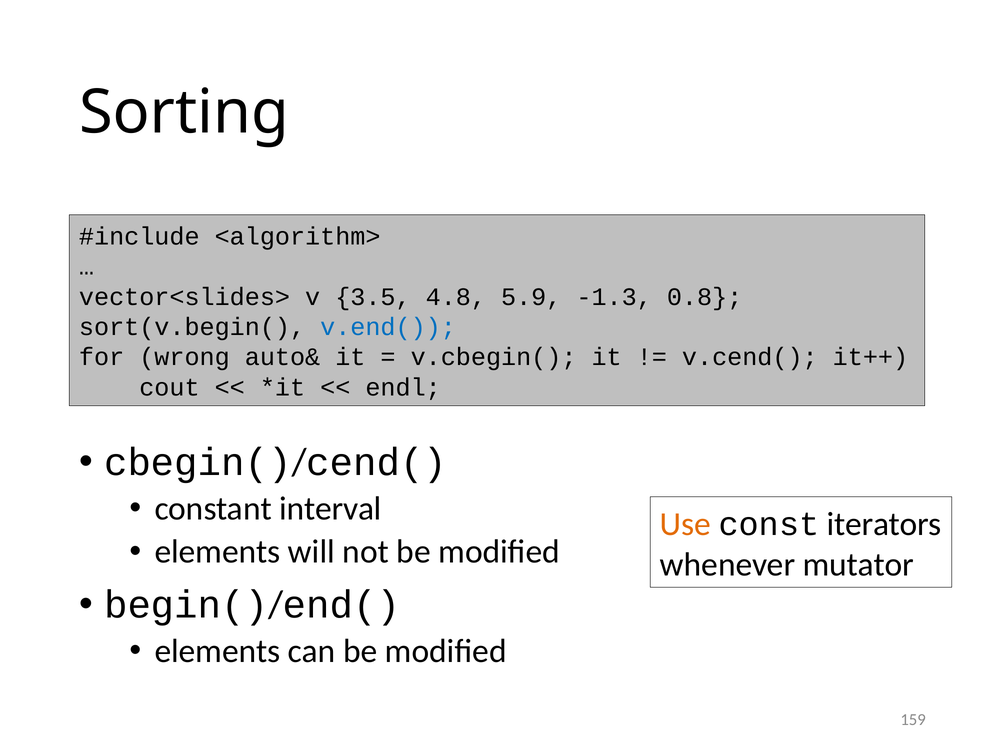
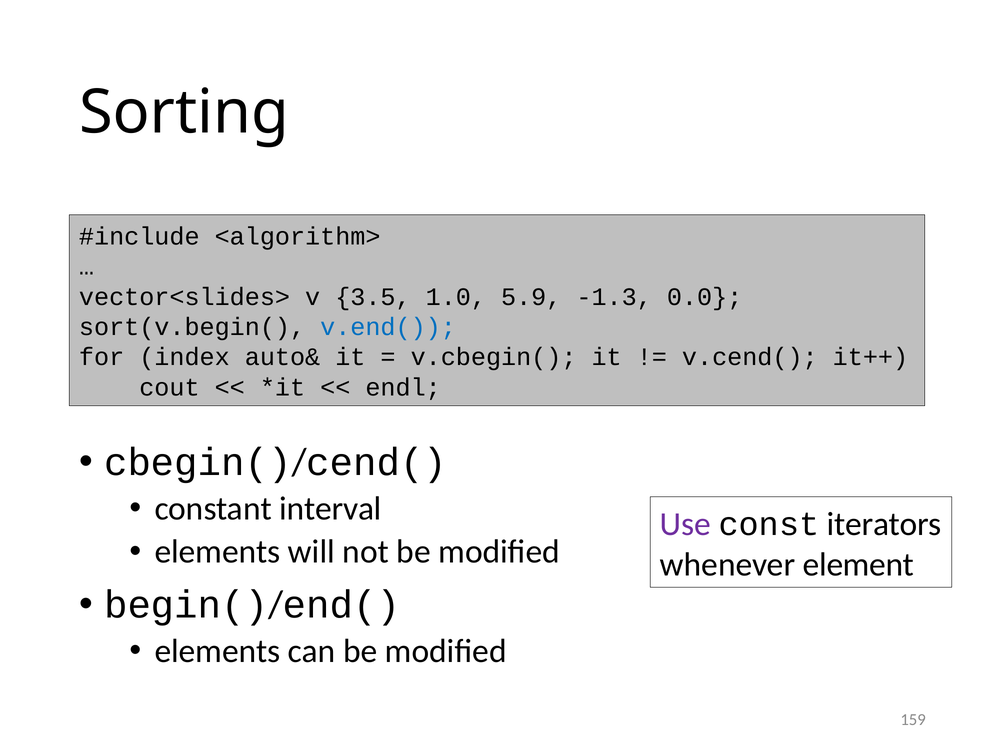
4.8: 4.8 -> 1.0
0.8: 0.8 -> 0.0
wrong: wrong -> index
Use colour: orange -> purple
mutator: mutator -> element
